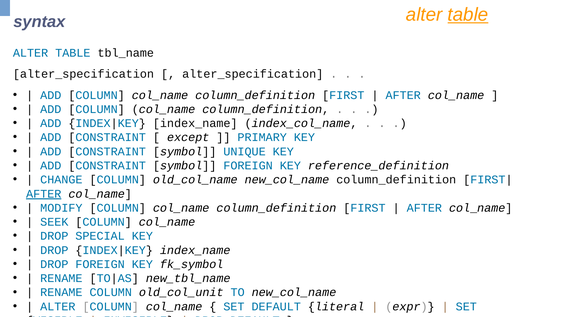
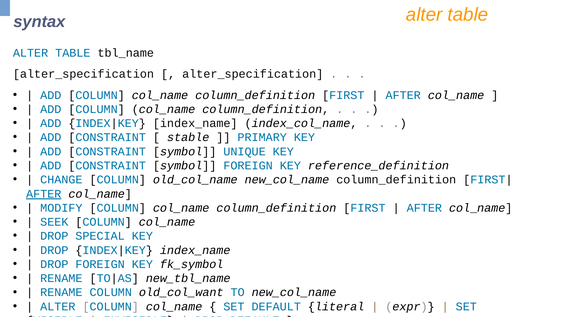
table at (468, 15) underline: present -> none
except: except -> stable
old_col_unit: old_col_unit -> old_col_want
